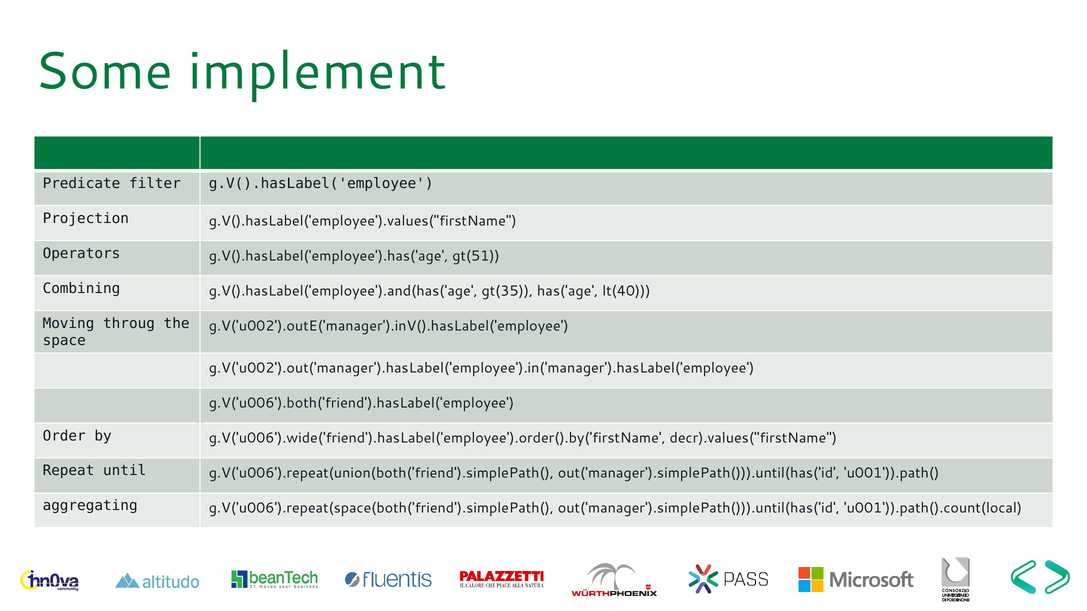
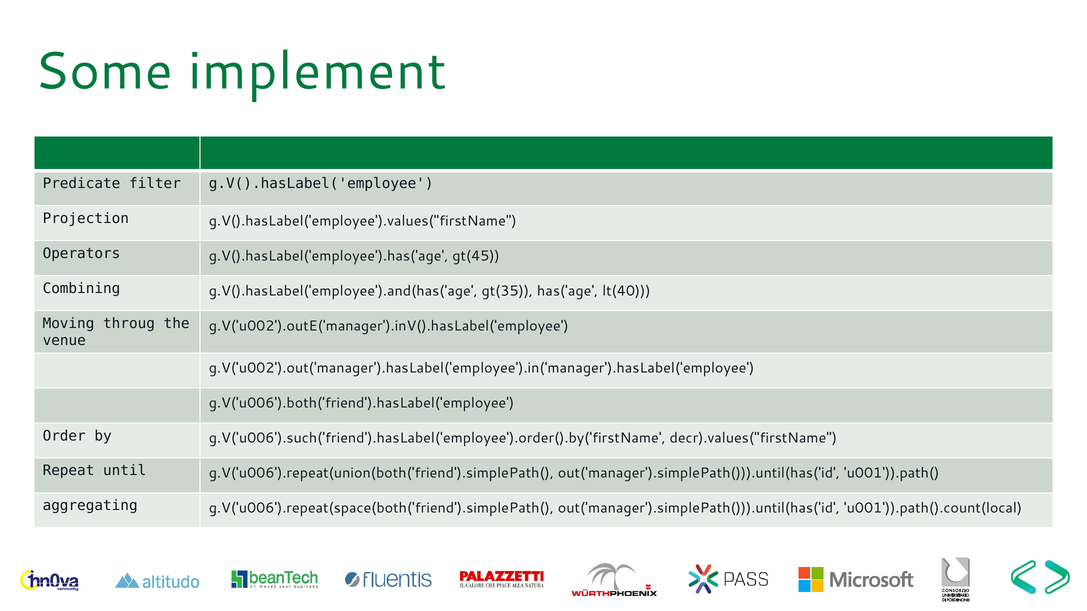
gt(51: gt(51 -> gt(45
space: space -> venue
g.V('u006').wide('friend').hasLabel('employee').order().by('firstName: g.V('u006').wide('friend').hasLabel('employee').order().by('firstName -> g.V('u006').such('friend').hasLabel('employee').order().by('firstName
